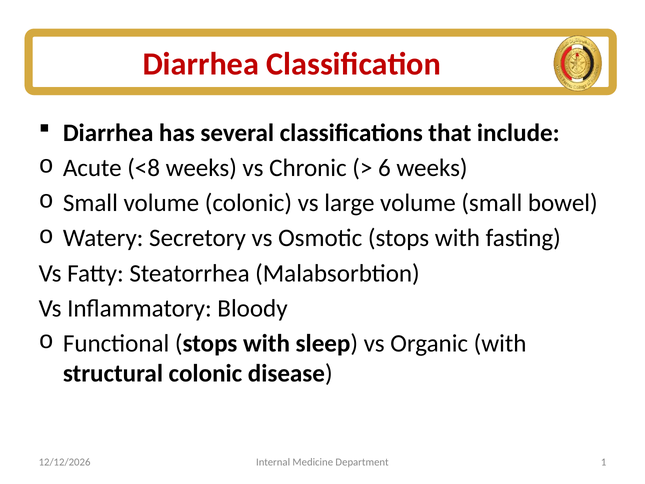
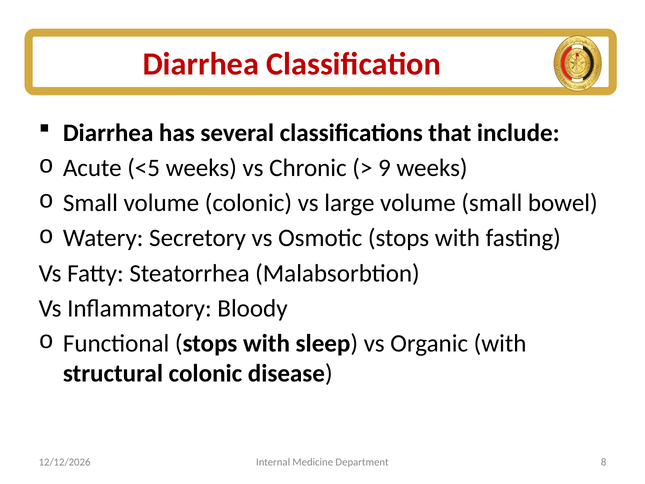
<8: <8 -> <5
6: 6 -> 9
1: 1 -> 8
